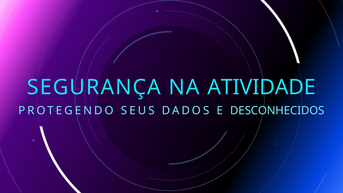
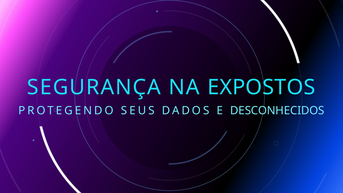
ATIVIDADE: ATIVIDADE -> EXPOSTOS
